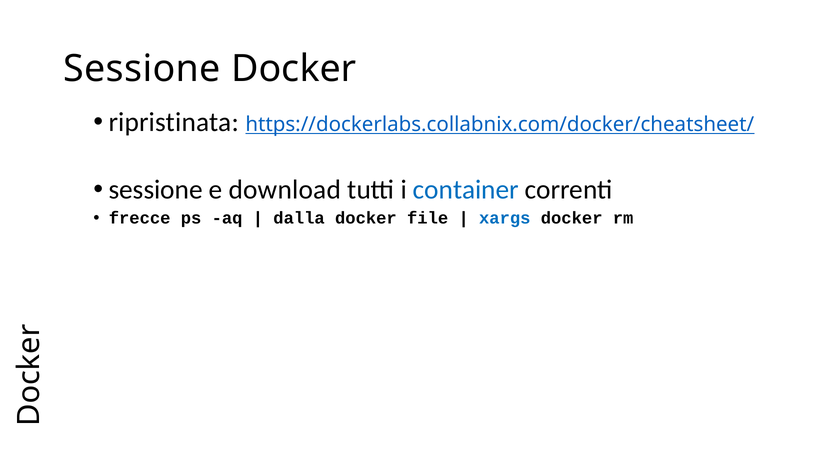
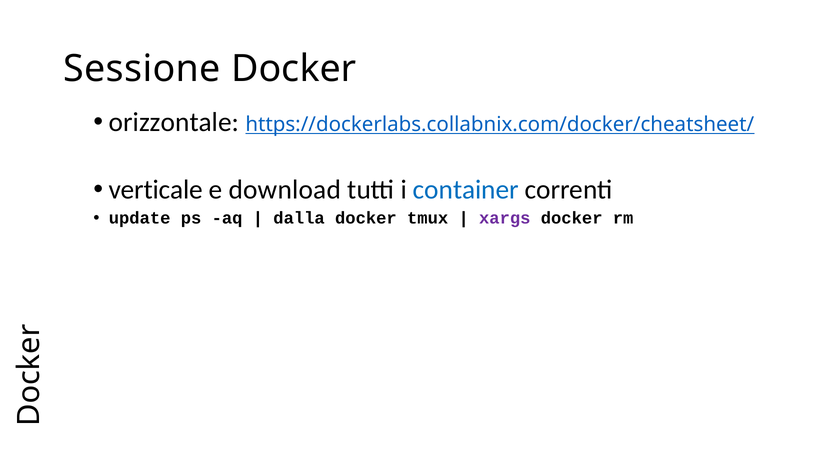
ripristinata: ripristinata -> orizzontale
sessione at (156, 190): sessione -> verticale
frecce: frecce -> update
file: file -> tmux
xargs colour: blue -> purple
